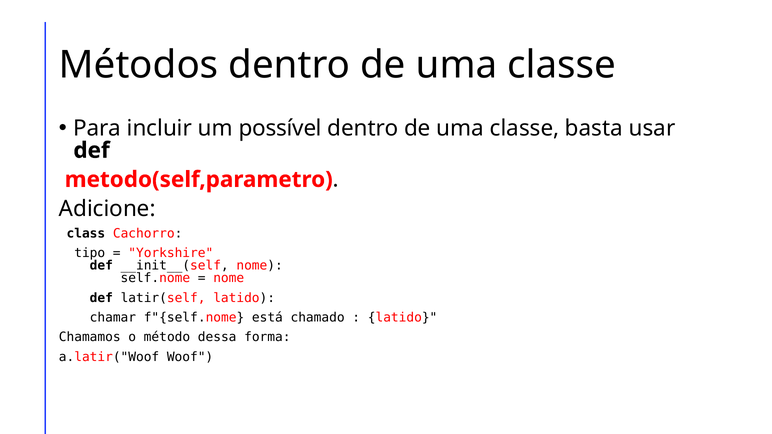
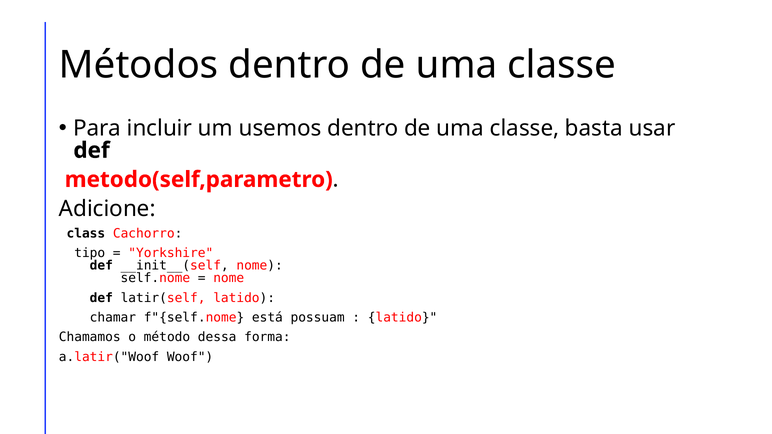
possível: possível -> usemos
chamado: chamado -> possuam
